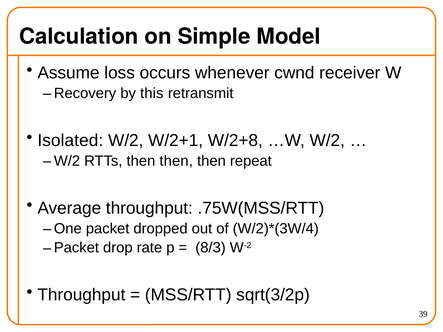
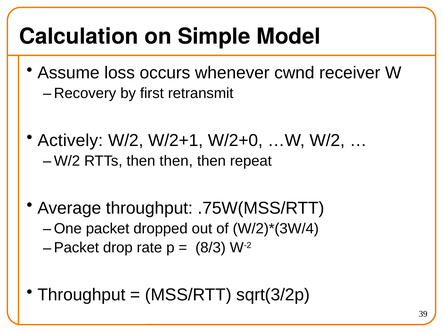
this: this -> first
Isolated: Isolated -> Actively
W/2+8: W/2+8 -> W/2+0
